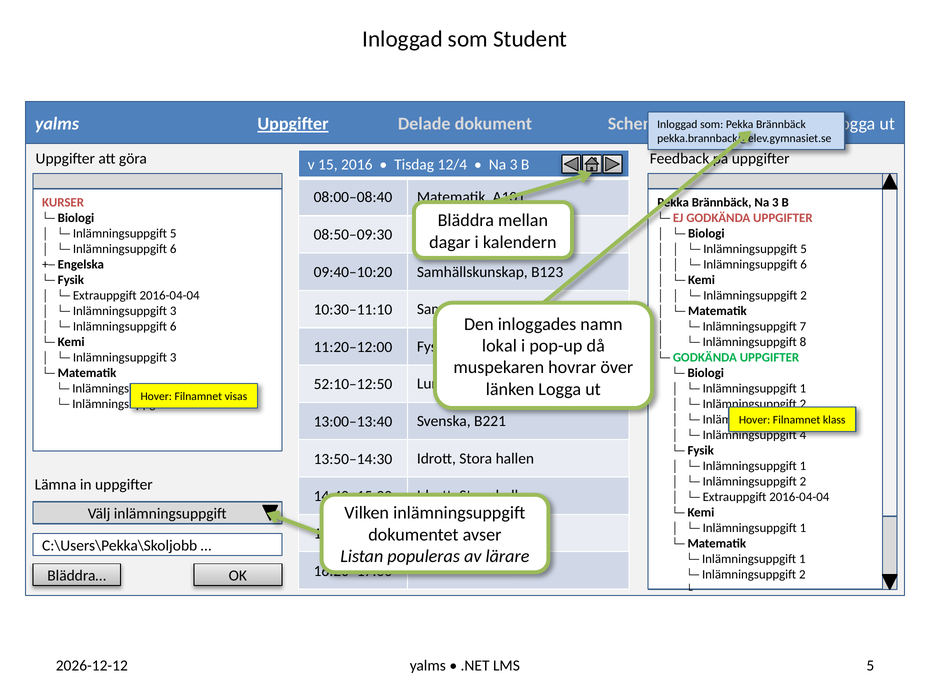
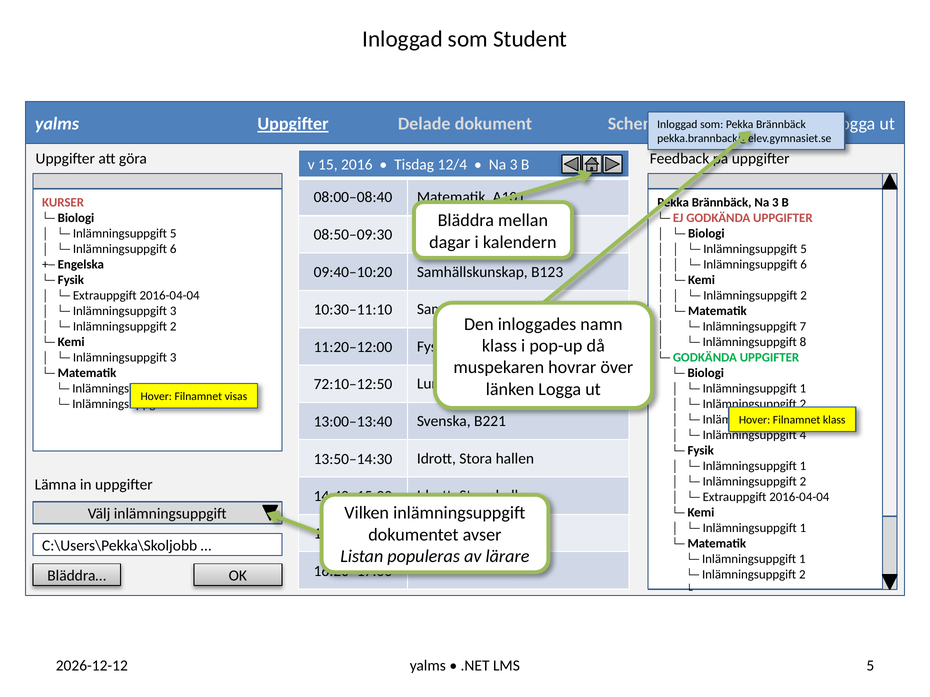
6 at (173, 327): 6 -> 2
lokal at (499, 346): lokal -> klass
52:10–12:50: 52:10–12:50 -> 72:10–12:50
